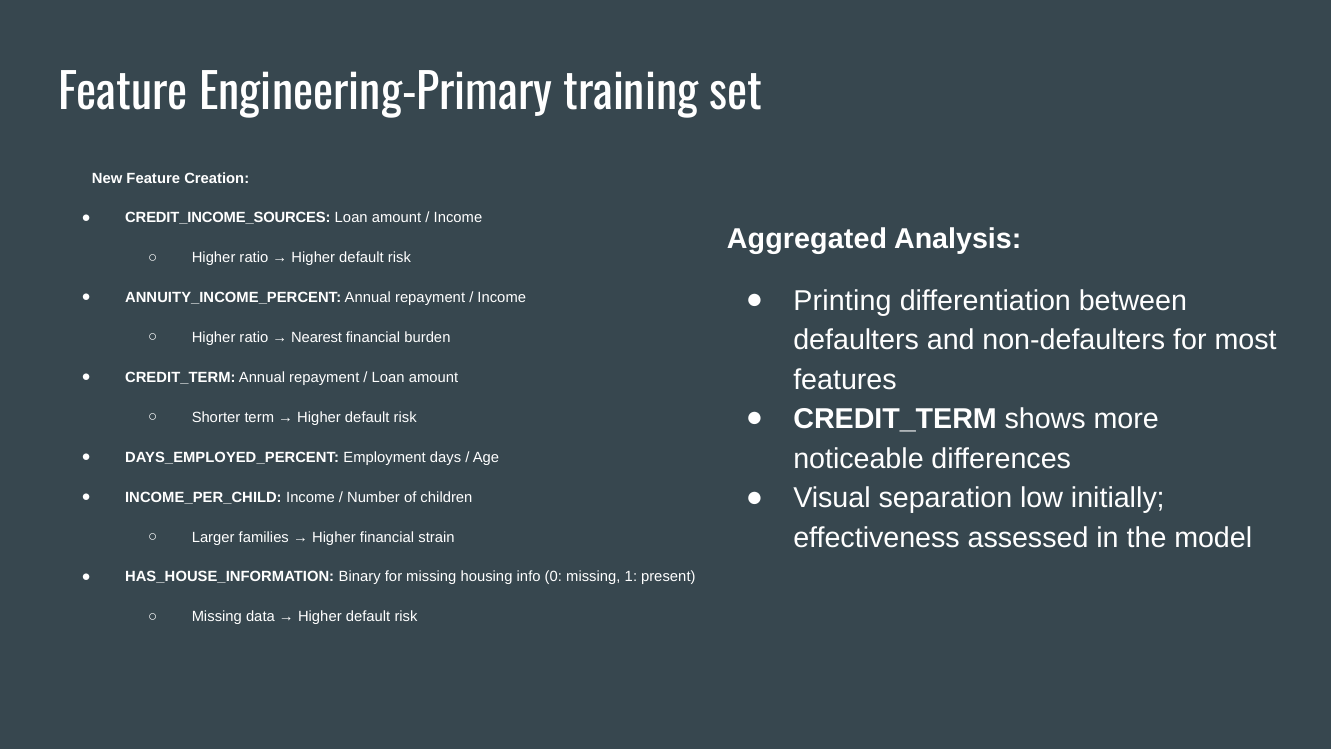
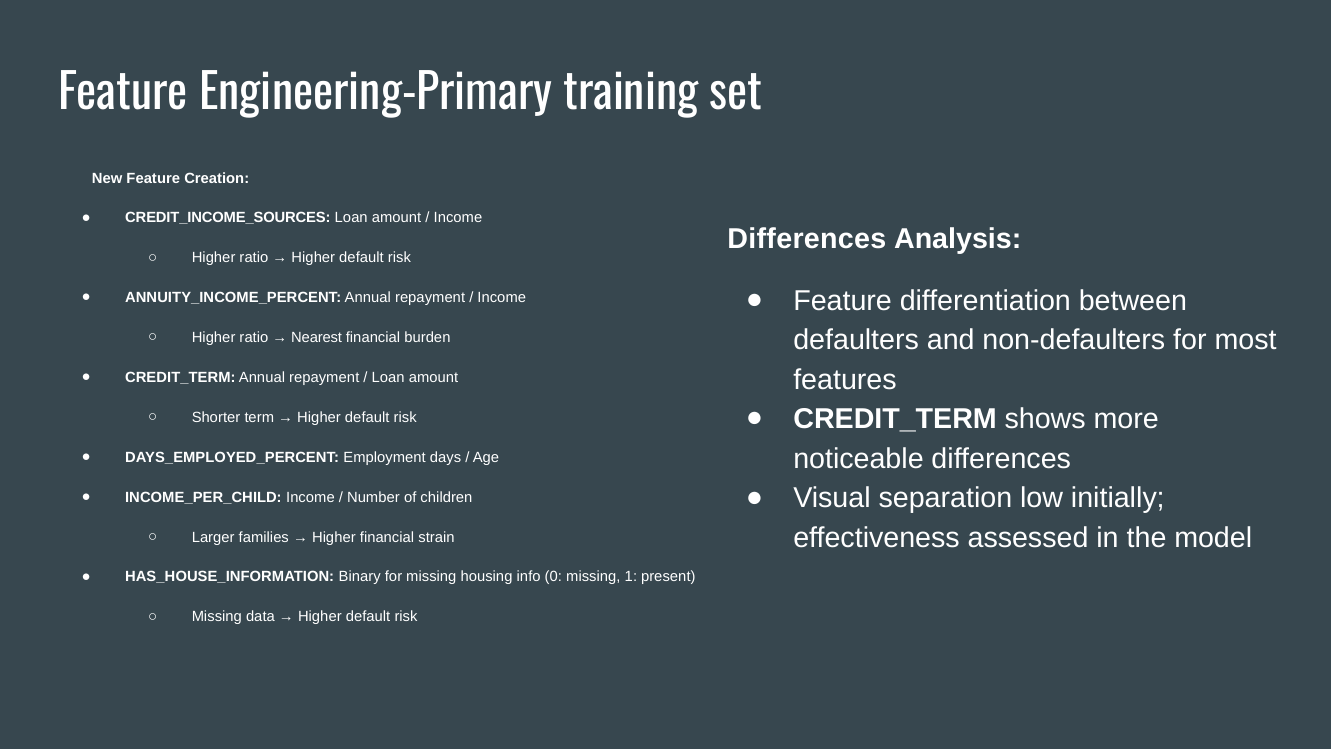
Aggregated at (807, 239): Aggregated -> Differences
Printing at (843, 300): Printing -> Feature
